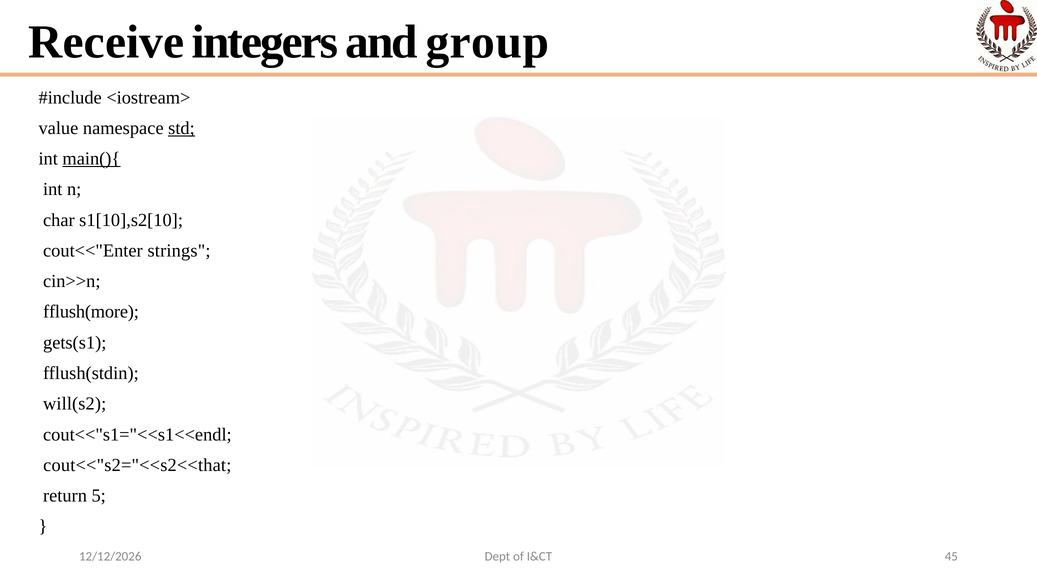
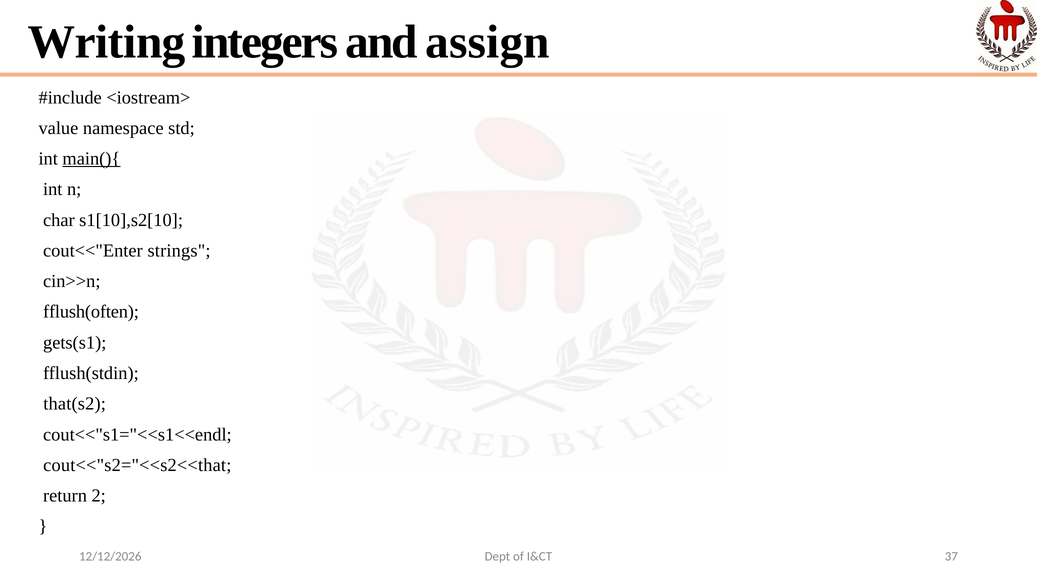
Receive: Receive -> Writing
group: group -> assign
std underline: present -> none
fflush(more: fflush(more -> fflush(often
will(s2: will(s2 -> that(s2
5: 5 -> 2
45: 45 -> 37
